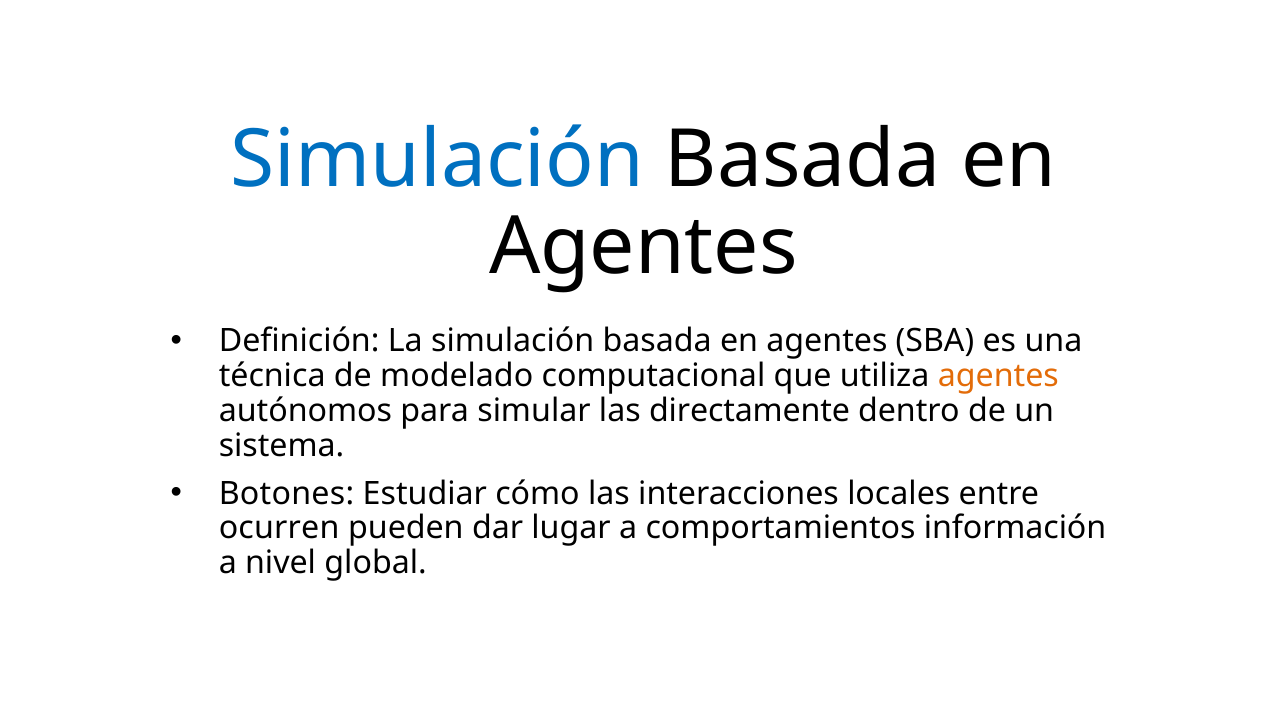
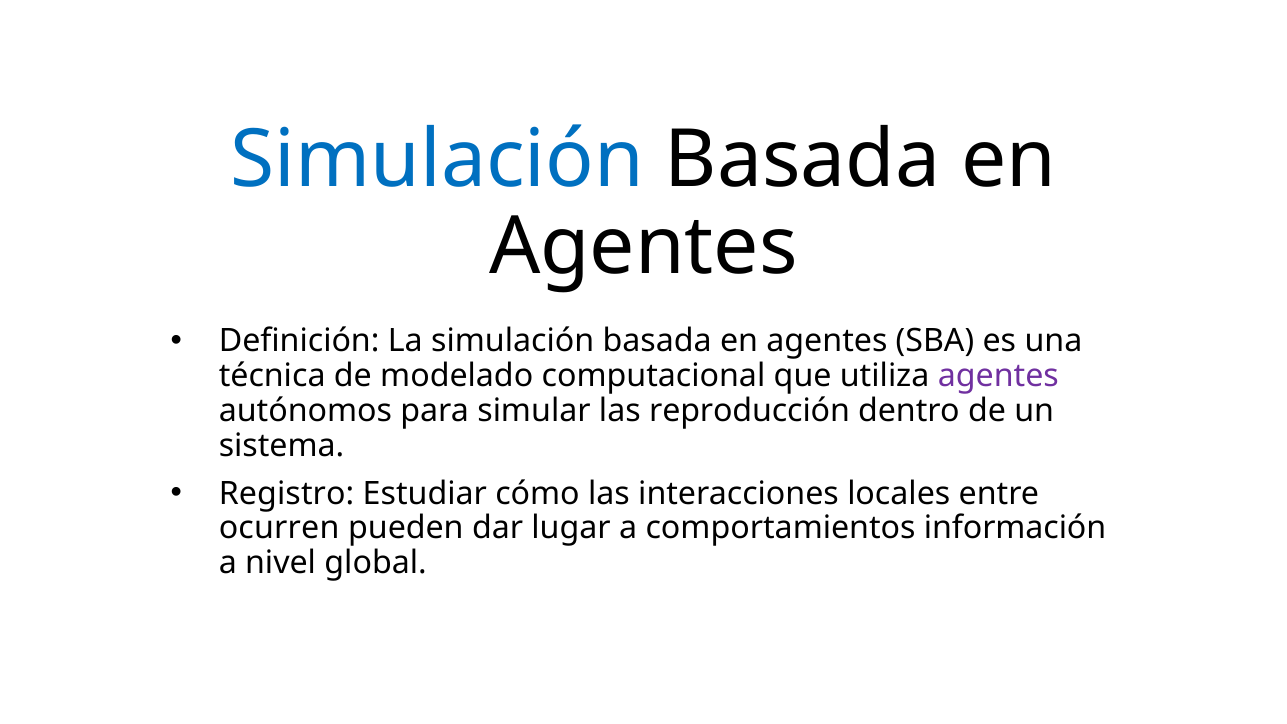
agentes at (998, 376) colour: orange -> purple
directamente: directamente -> reproducción
Botones: Botones -> Registro
